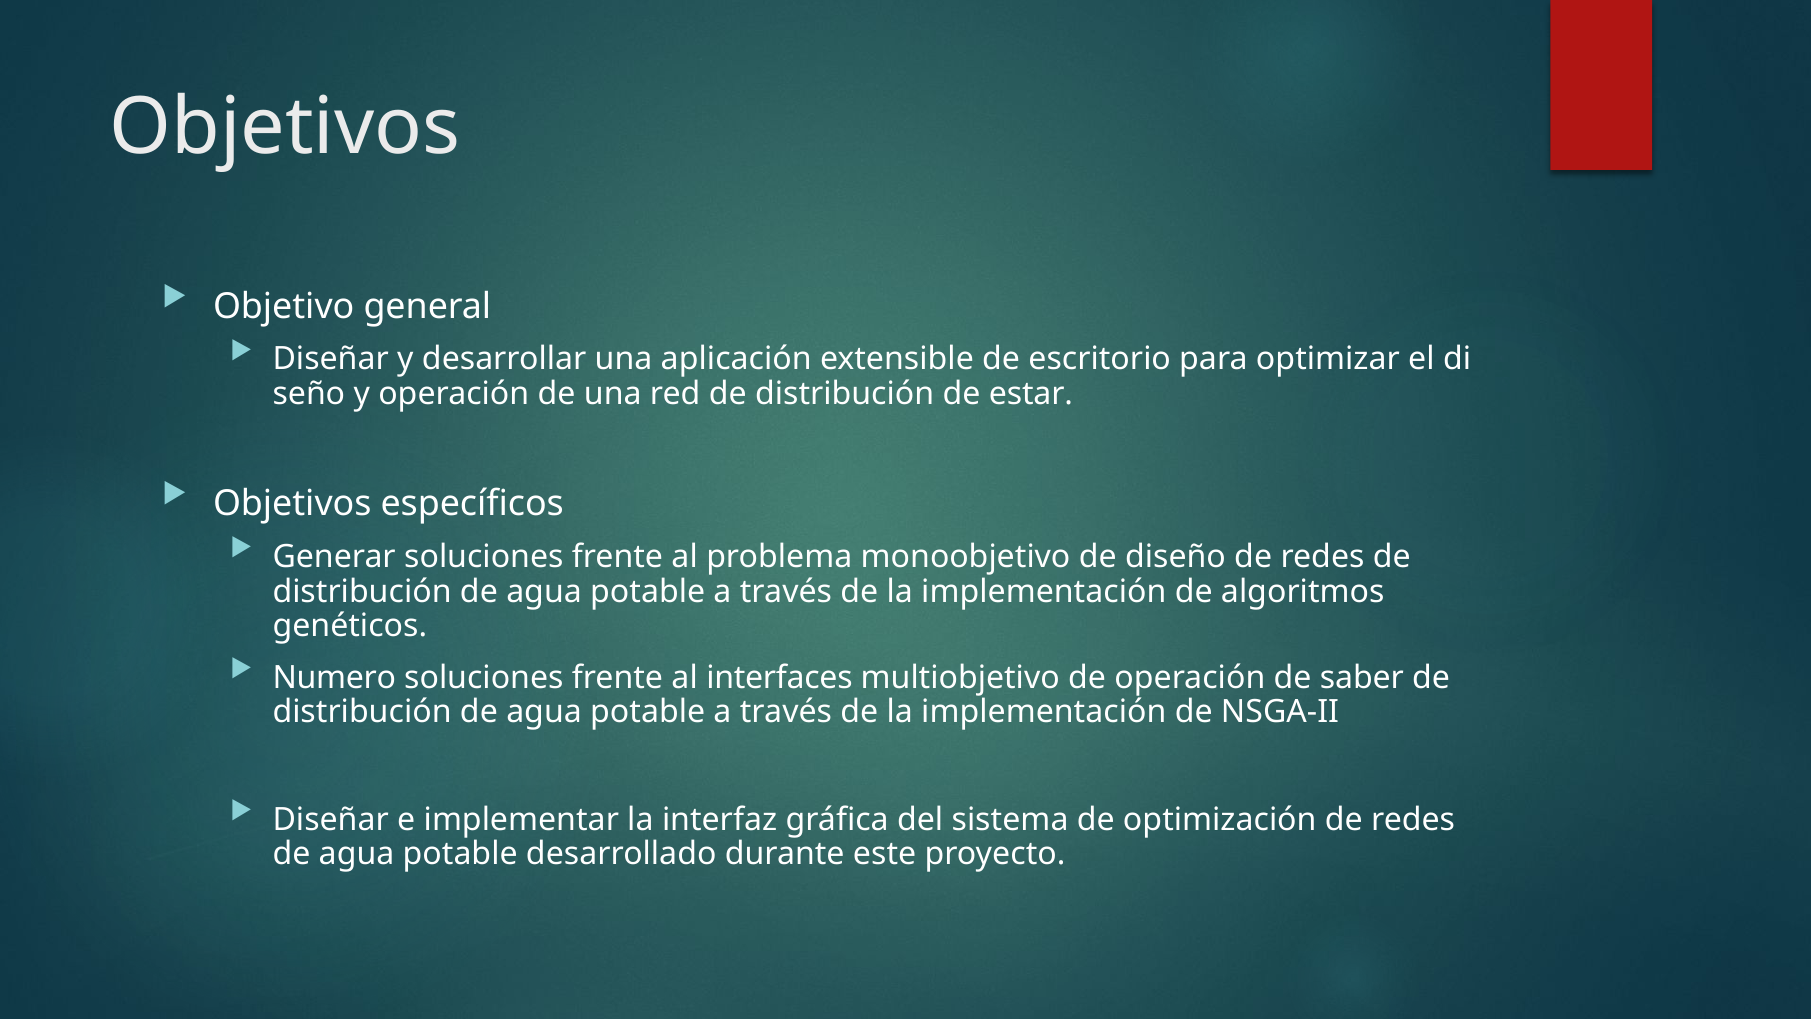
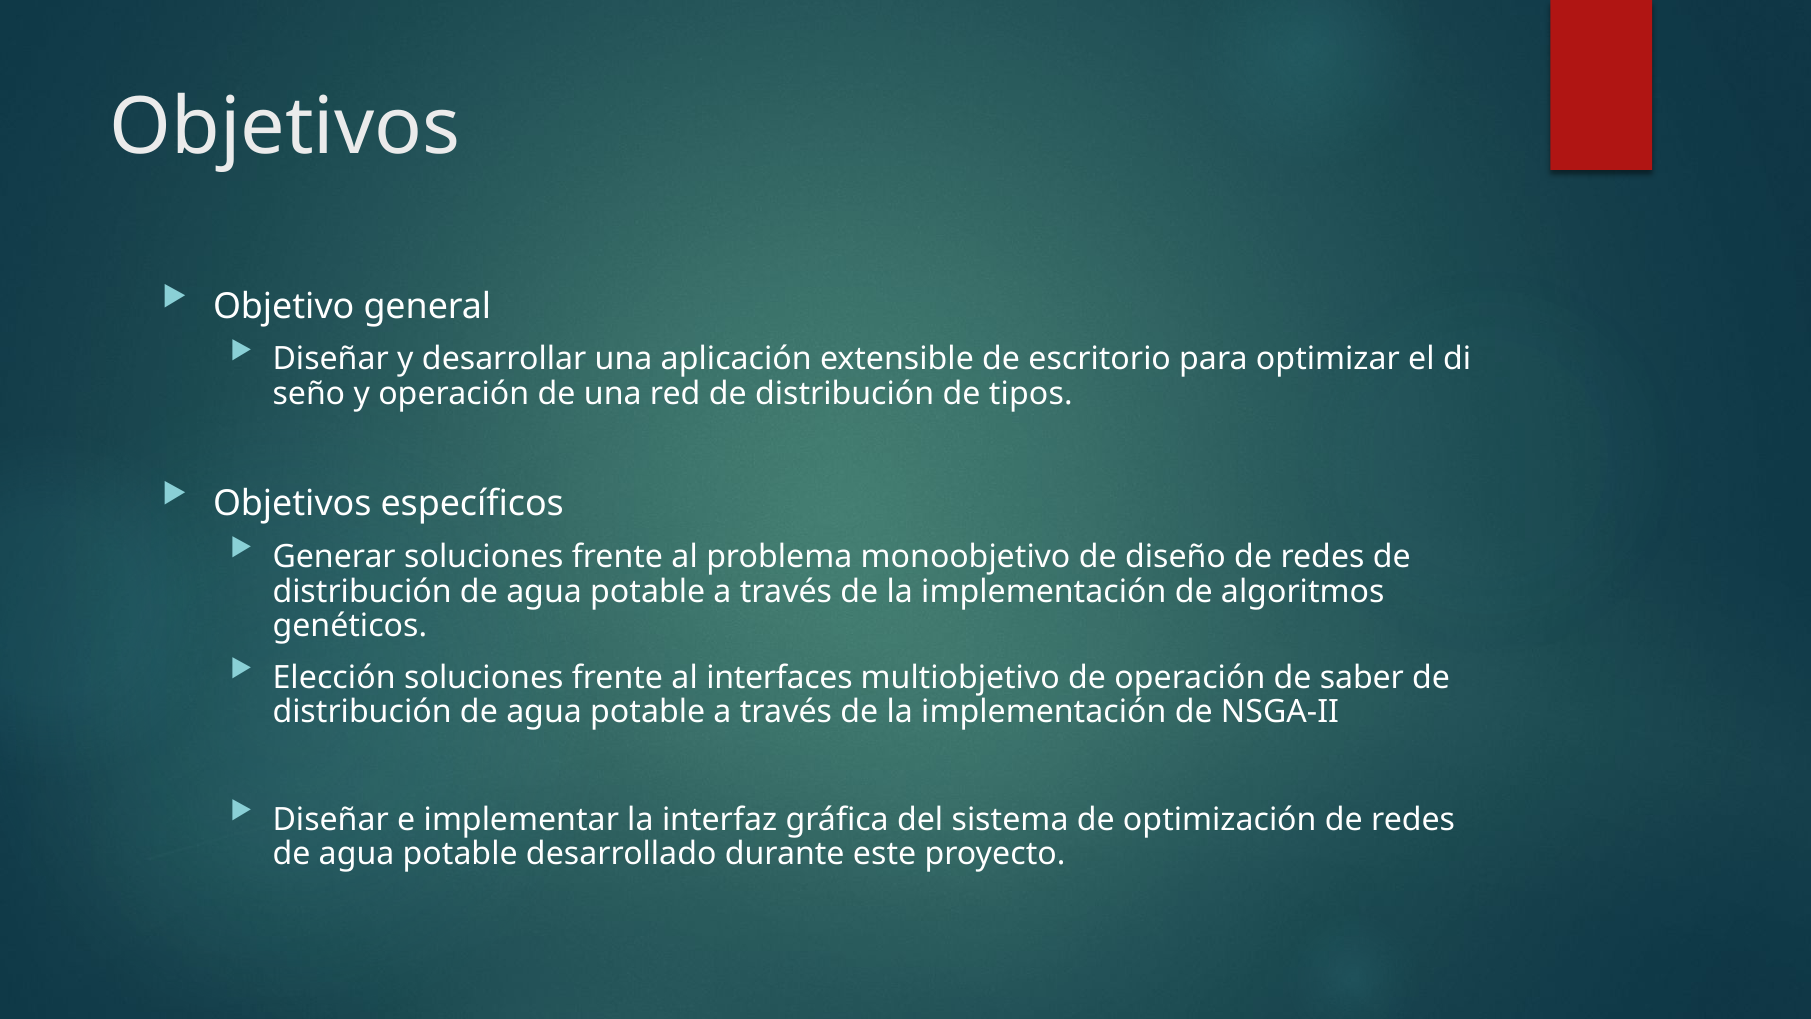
estar: estar -> tipos
Numero: Numero -> Elección
